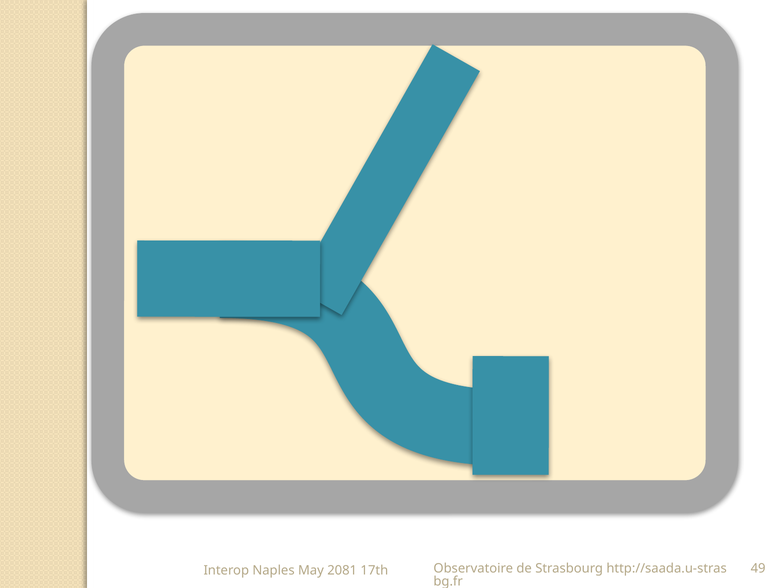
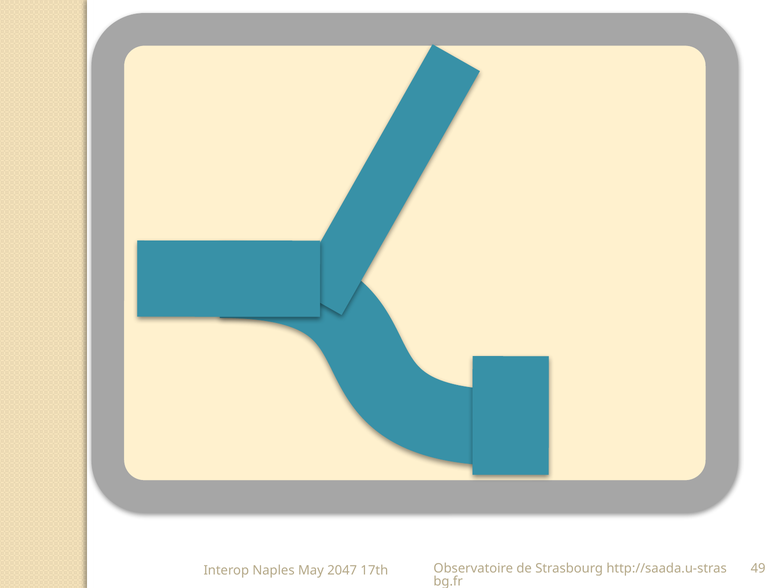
2081: 2081 -> 2047
